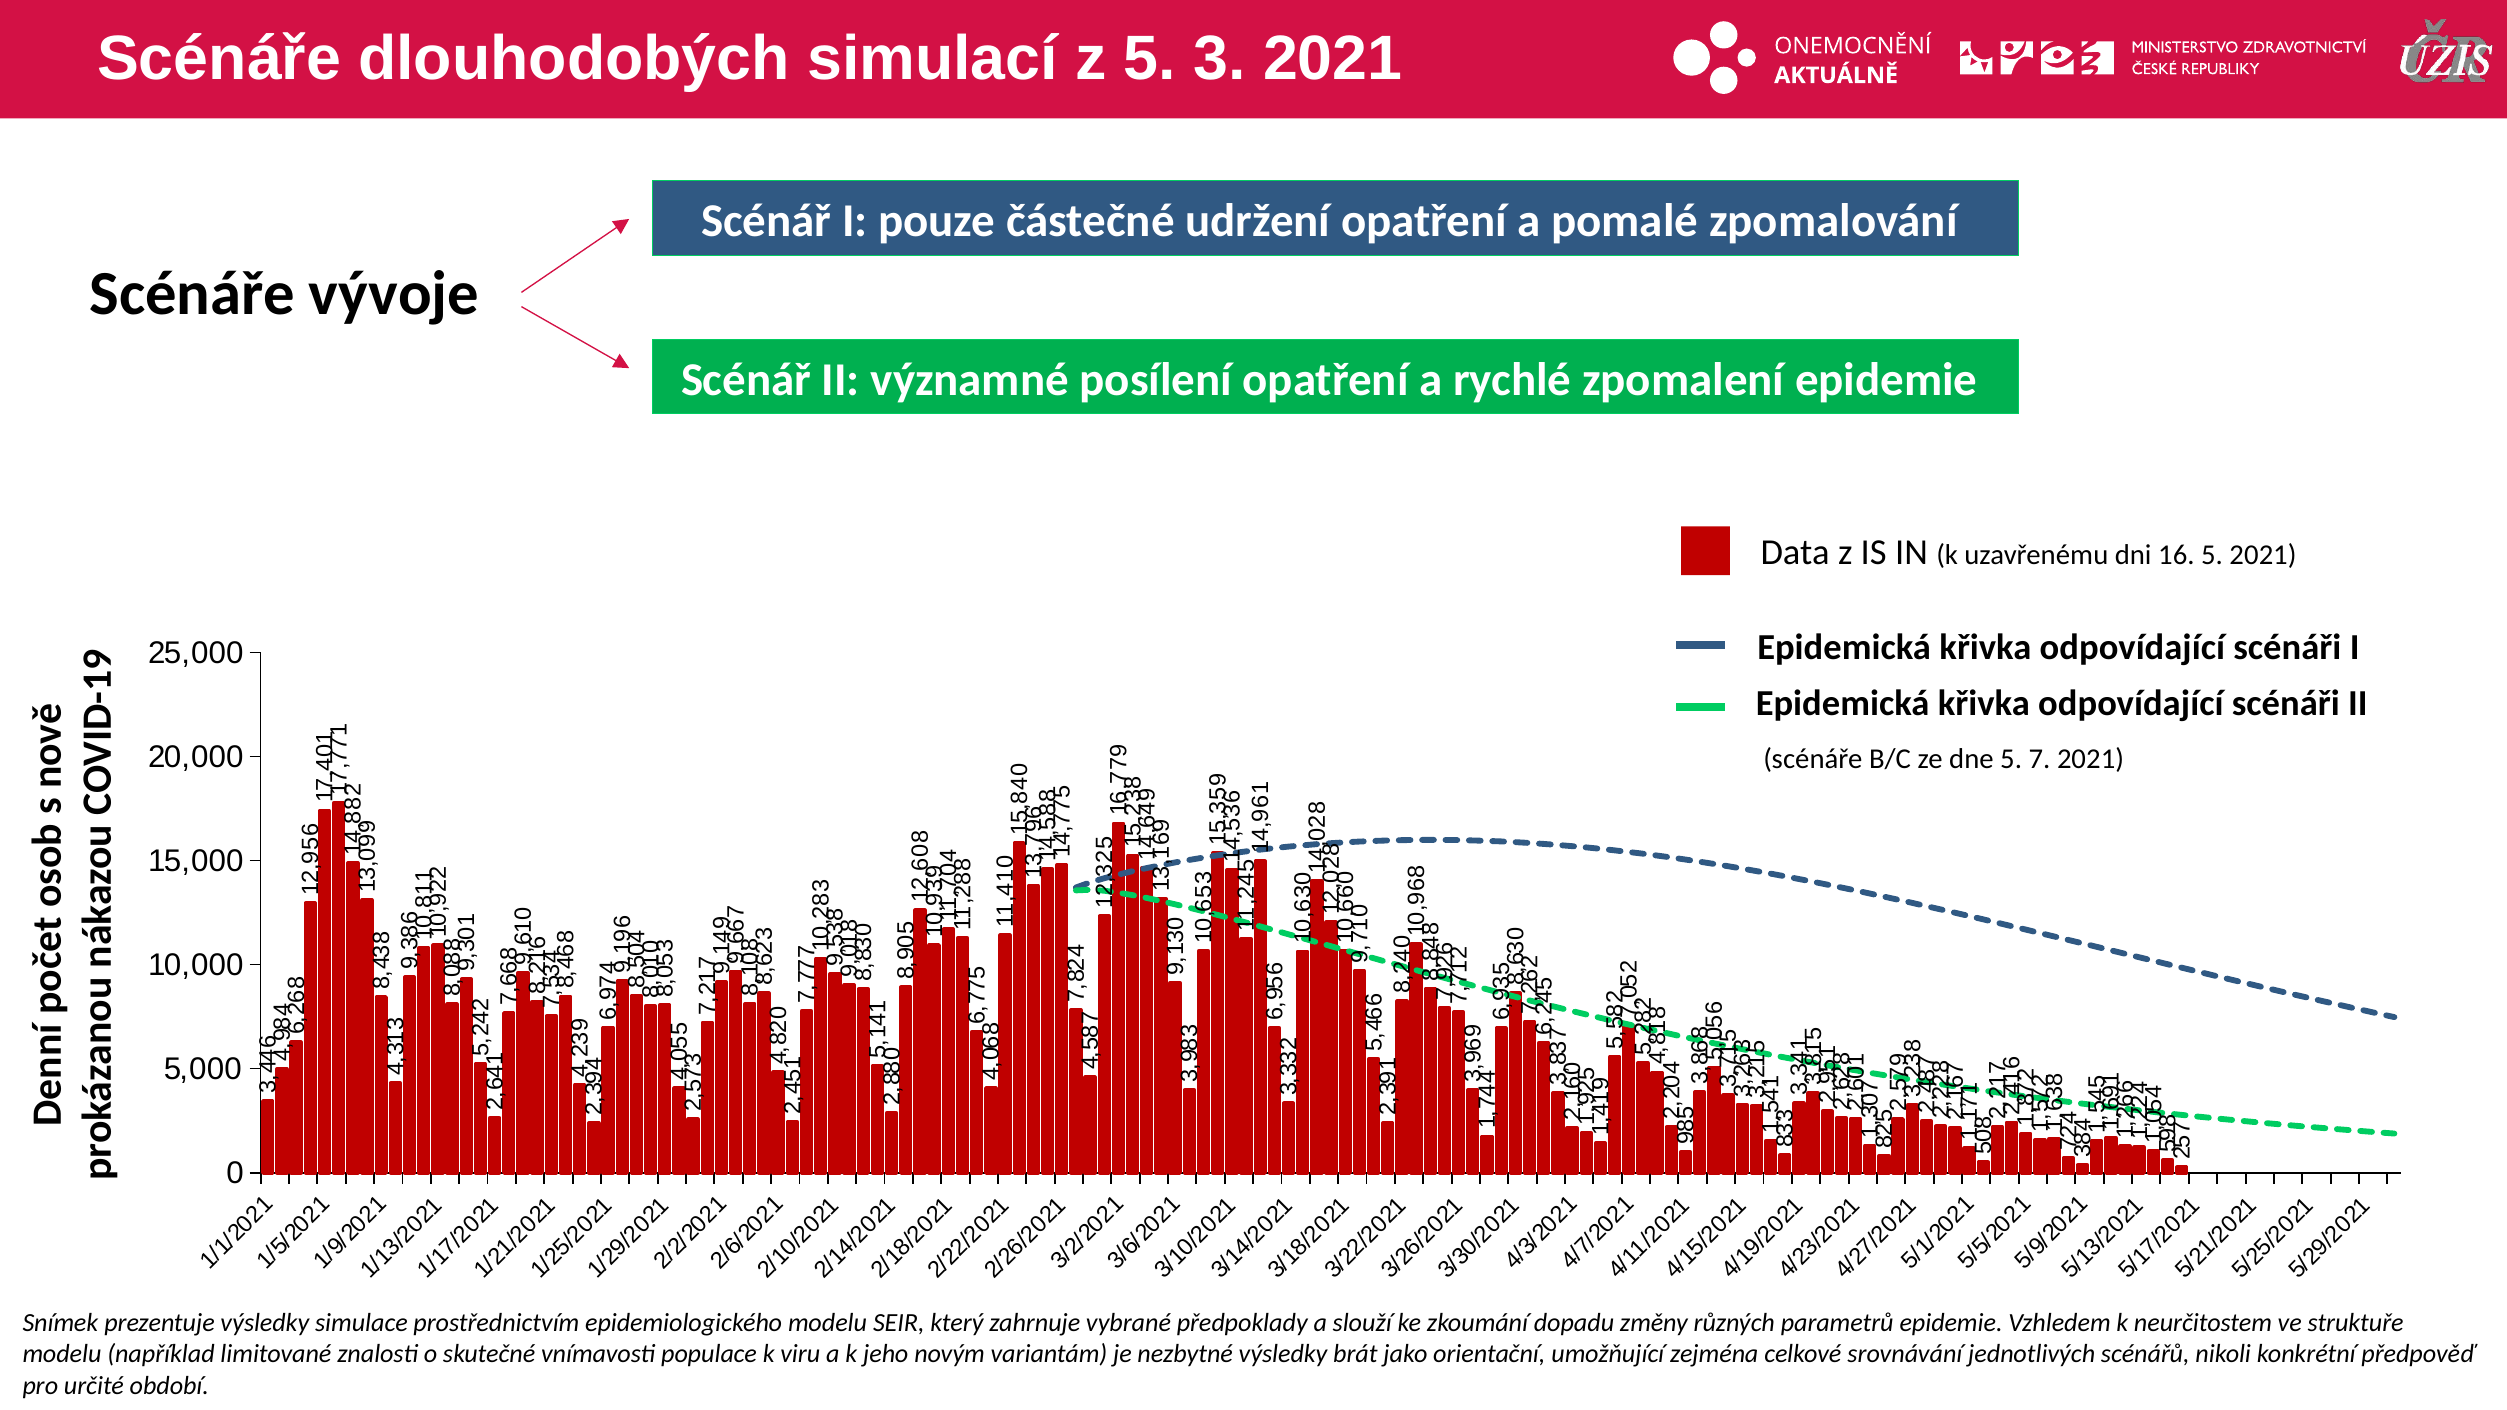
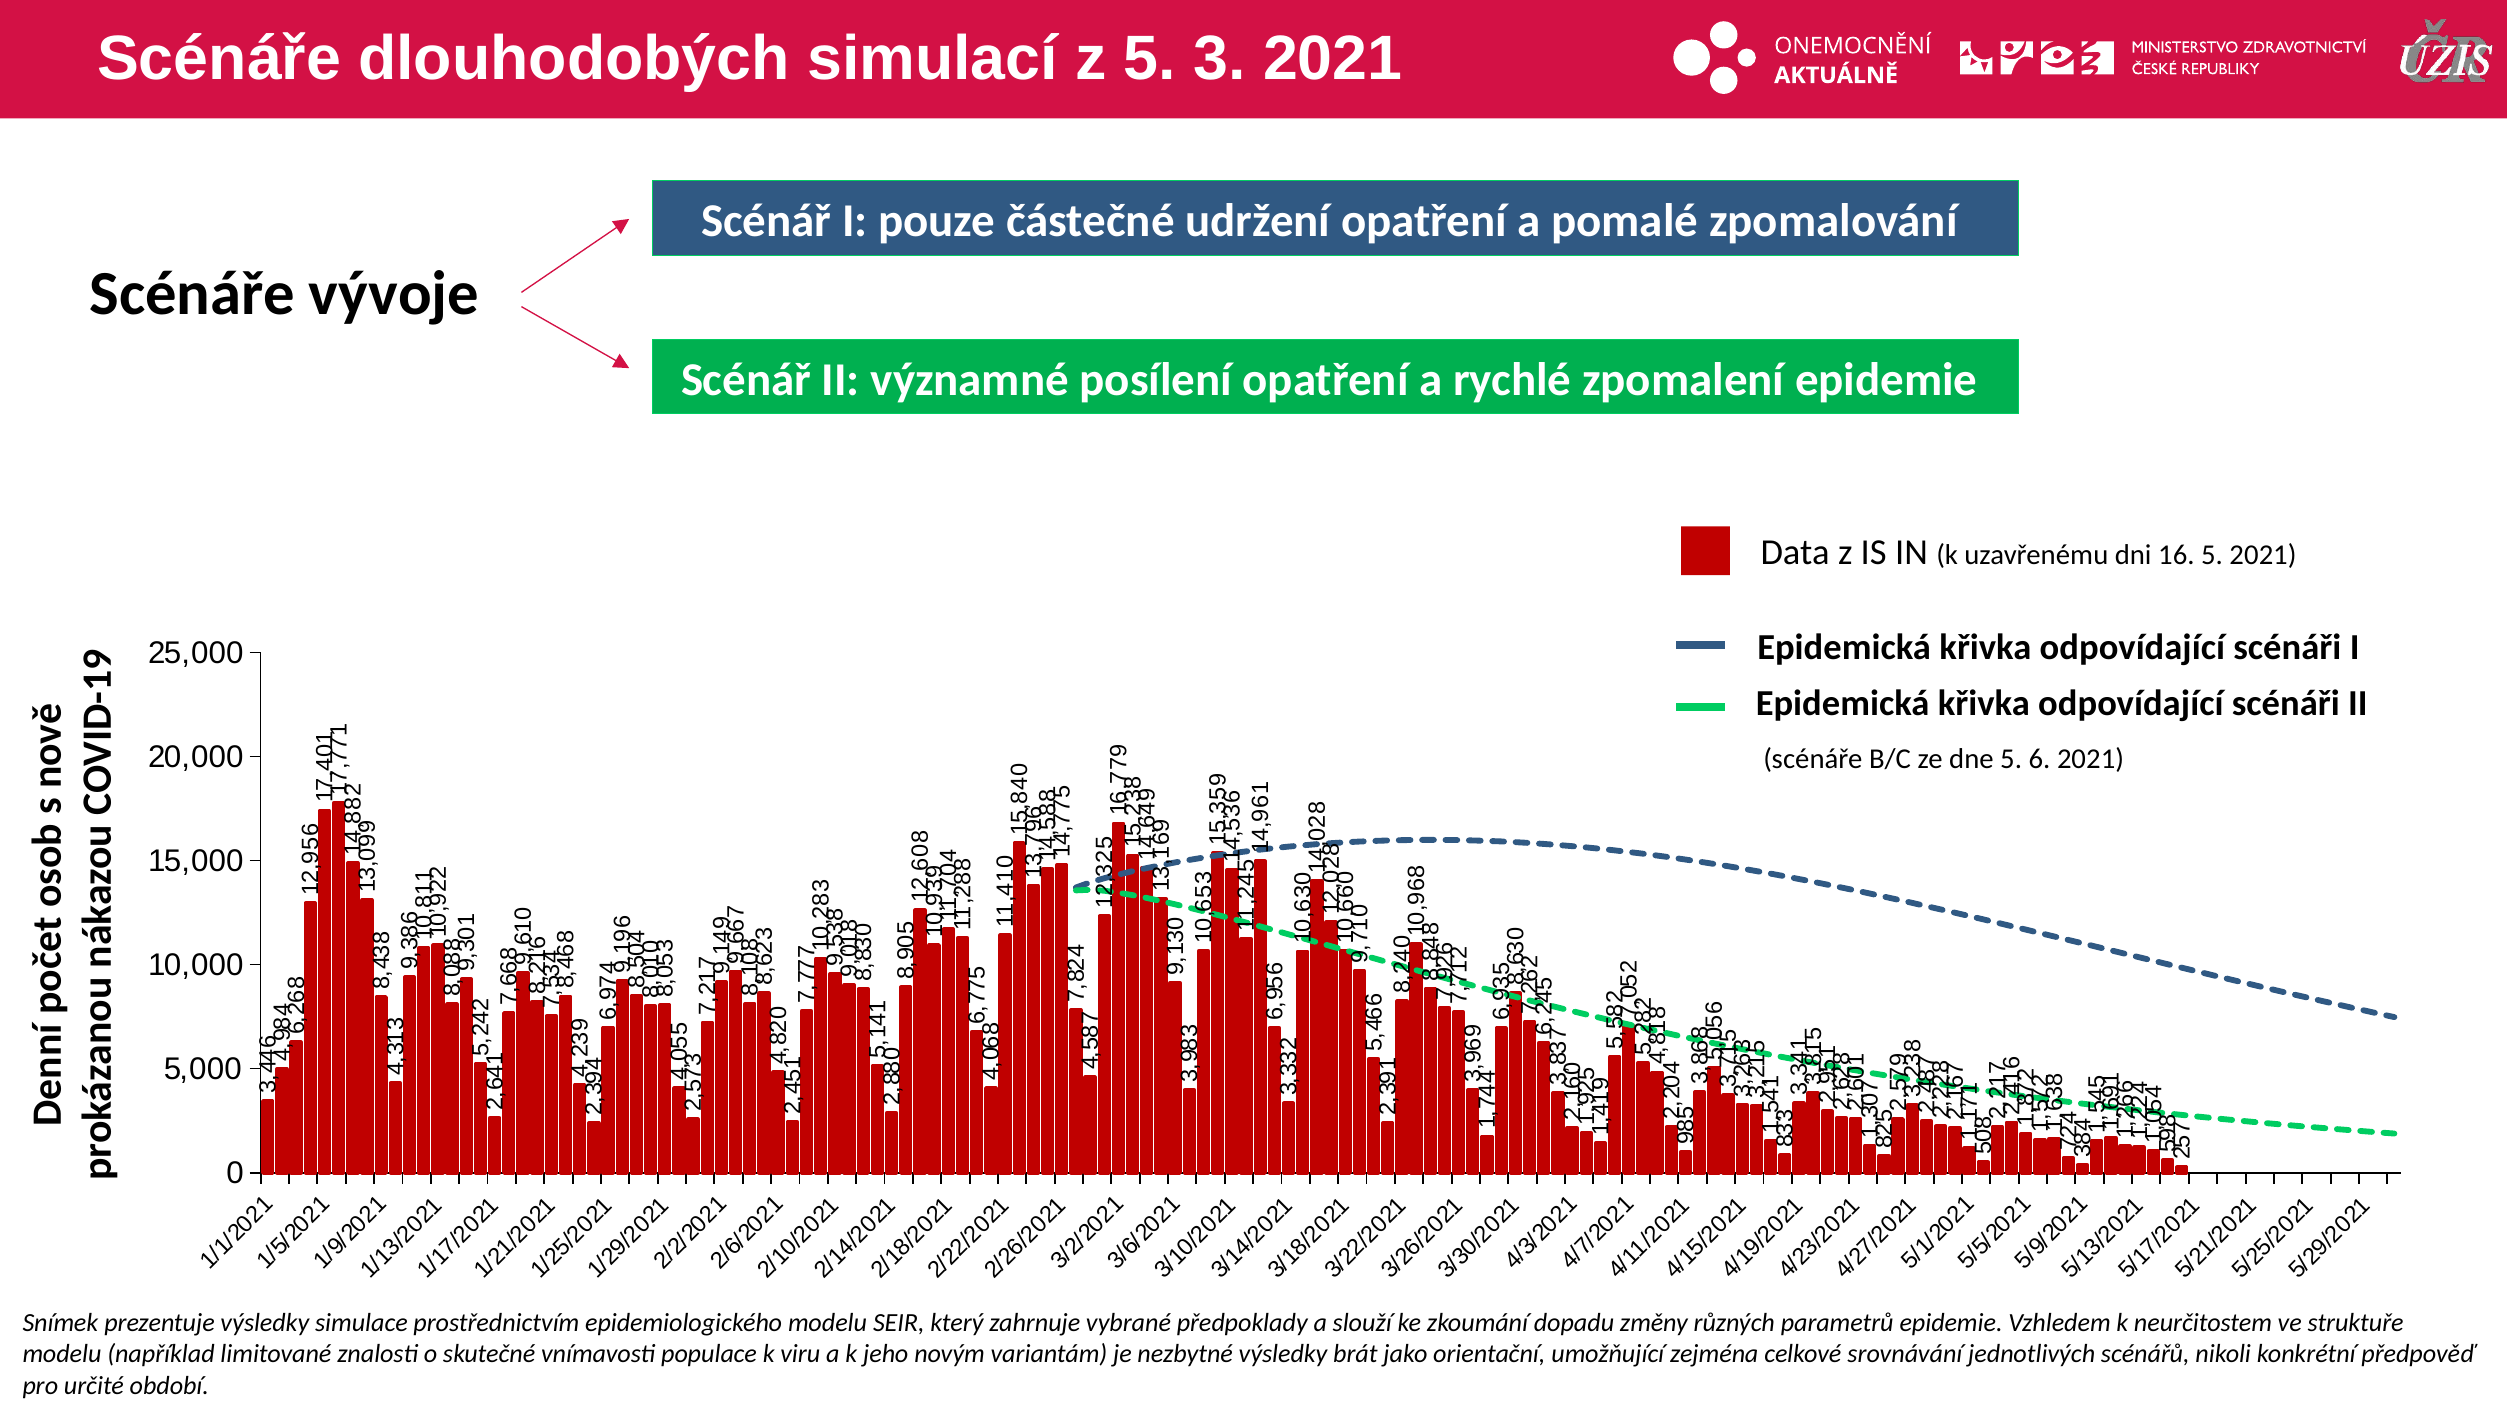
dne 5 7: 7 -> 6
